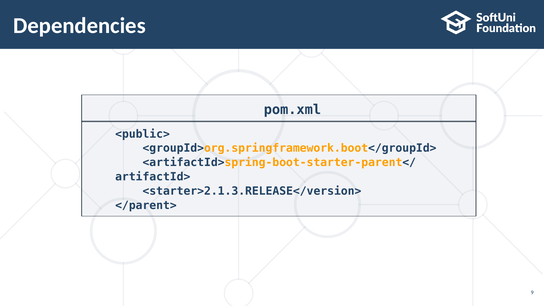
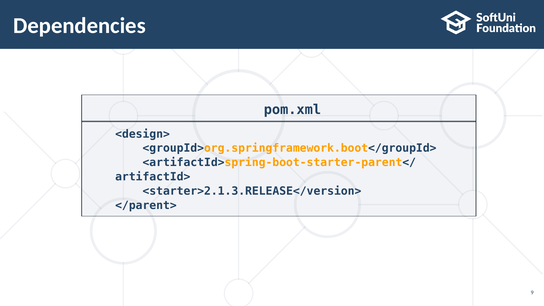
<public>: <public> -> <design>
